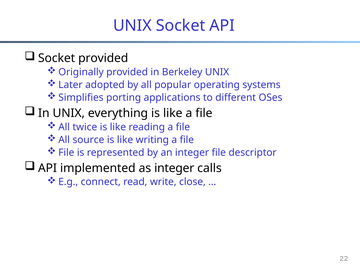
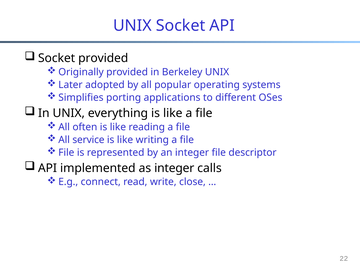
twice: twice -> often
source: source -> service
